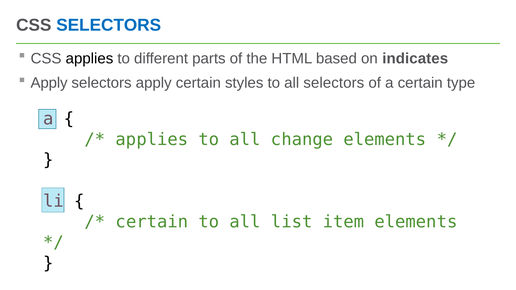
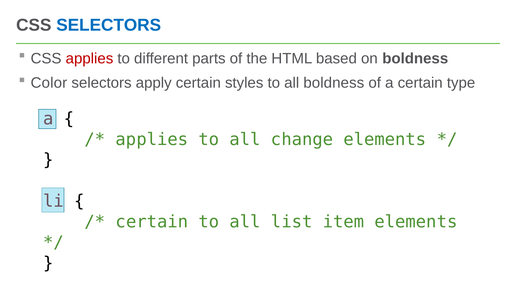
applies at (89, 58) colour: black -> red
on indicates: indicates -> boldness
Apply at (49, 83): Apply -> Color
all selectors: selectors -> boldness
